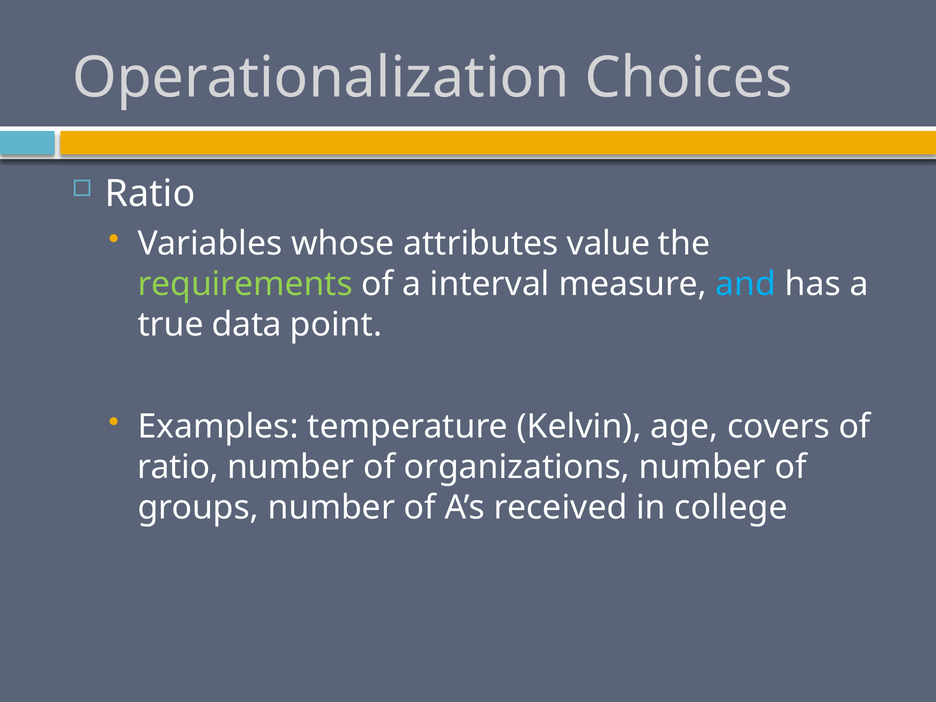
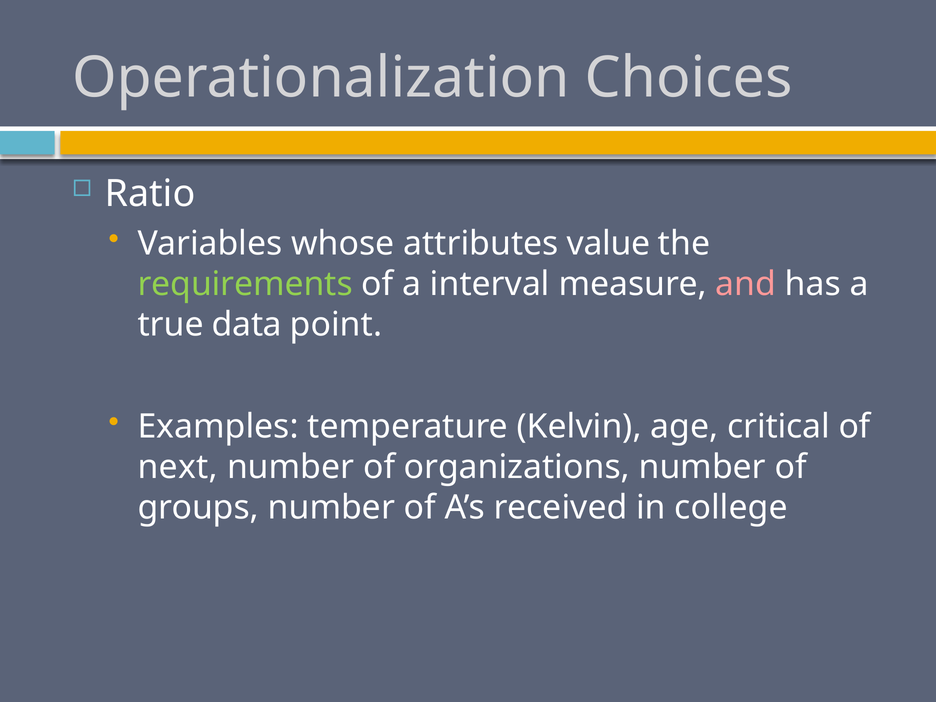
and colour: light blue -> pink
covers: covers -> critical
ratio at (178, 467): ratio -> next
